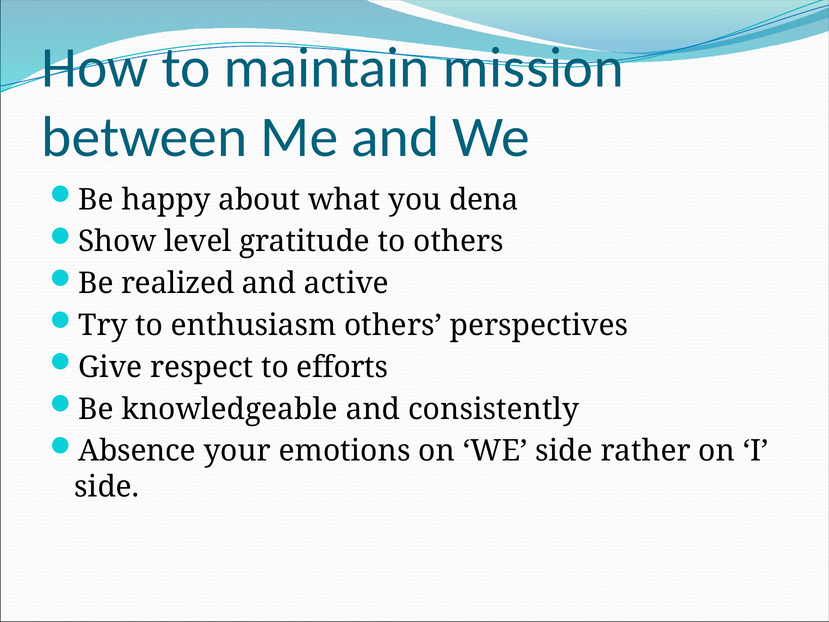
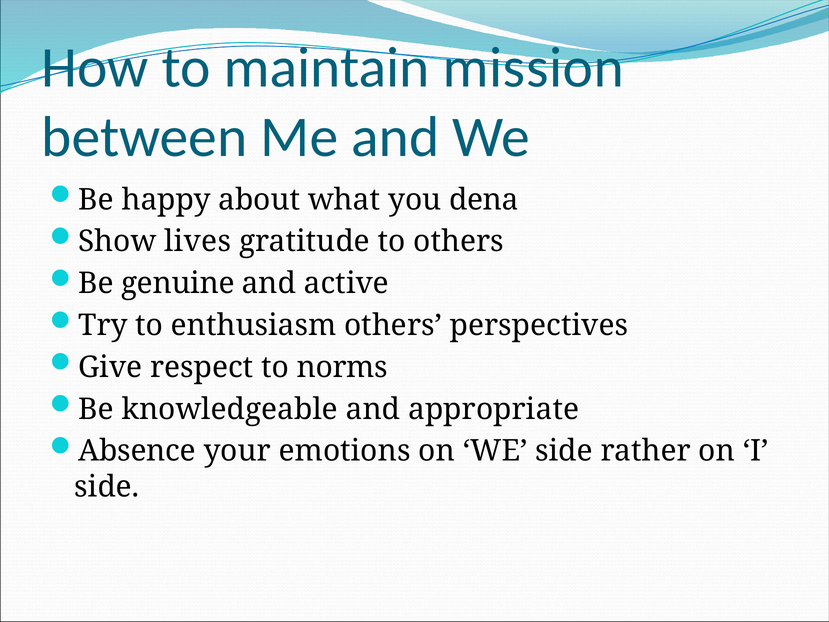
level: level -> lives
realized: realized -> genuine
efforts: efforts -> norms
consistently: consistently -> appropriate
